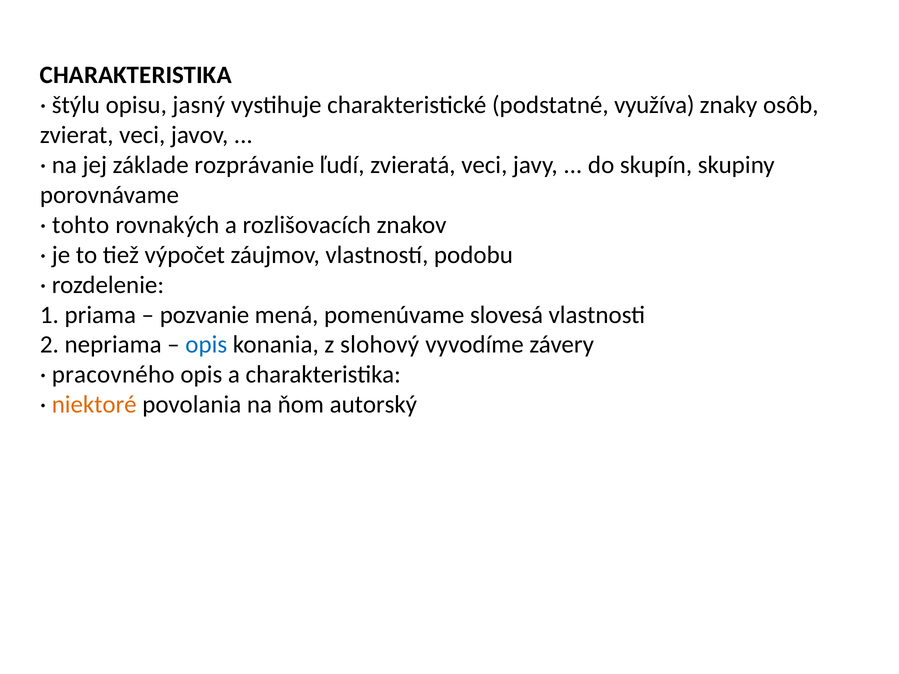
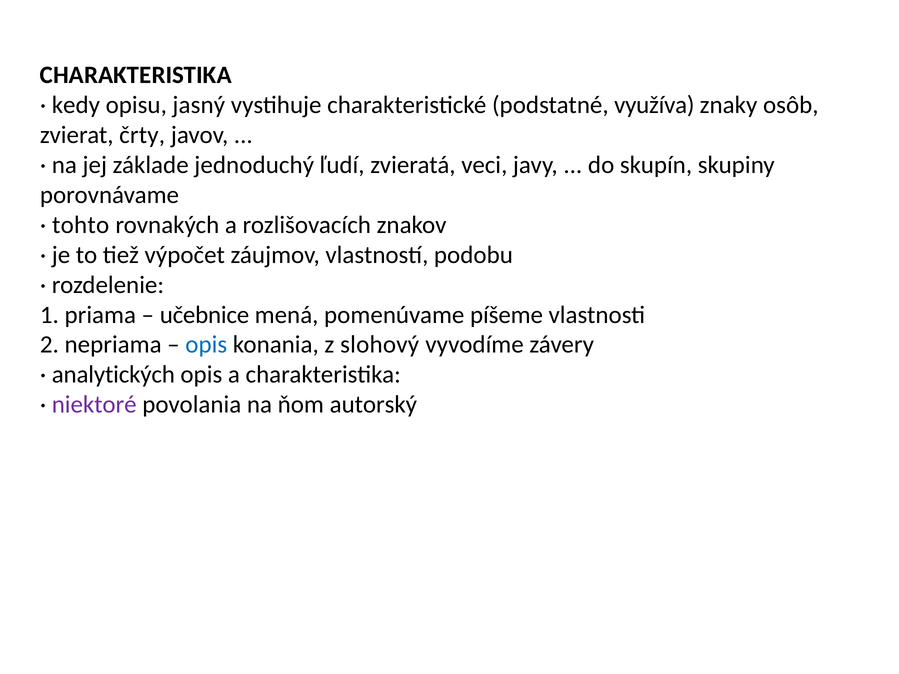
štýlu: štýlu -> kedy
zvierat veci: veci -> črty
rozprávanie: rozprávanie -> jednoduchý
pozvanie: pozvanie -> učebnice
slovesá: slovesá -> píšeme
pracovného: pracovného -> analytických
niektoré colour: orange -> purple
